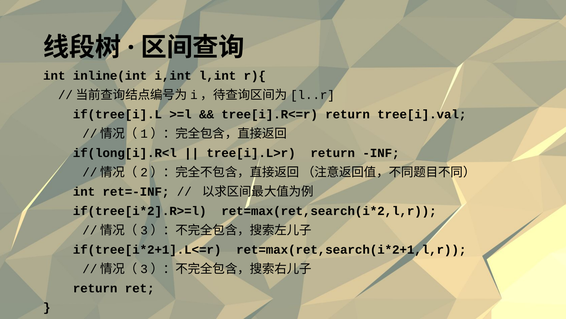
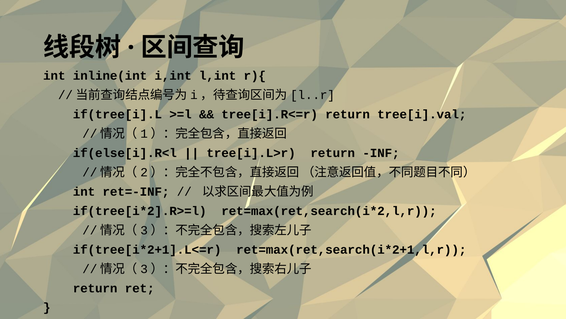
if(long[i].R<l: if(long[i].R<l -> if(else[i].R<l
